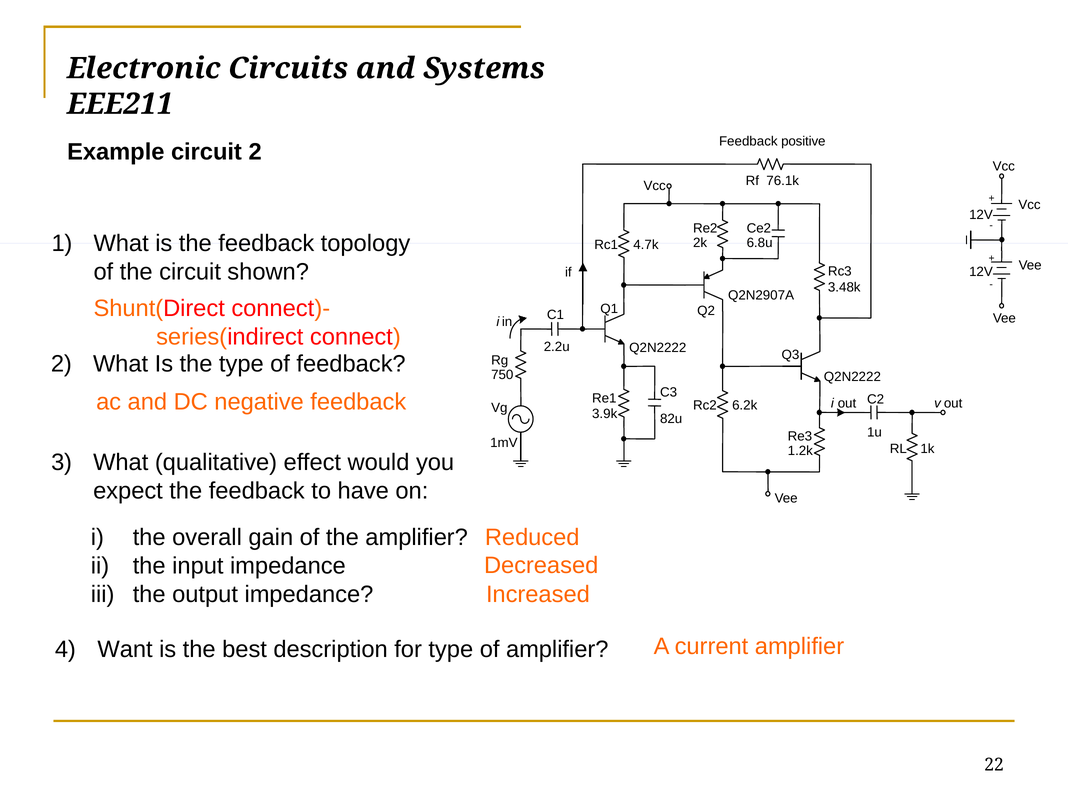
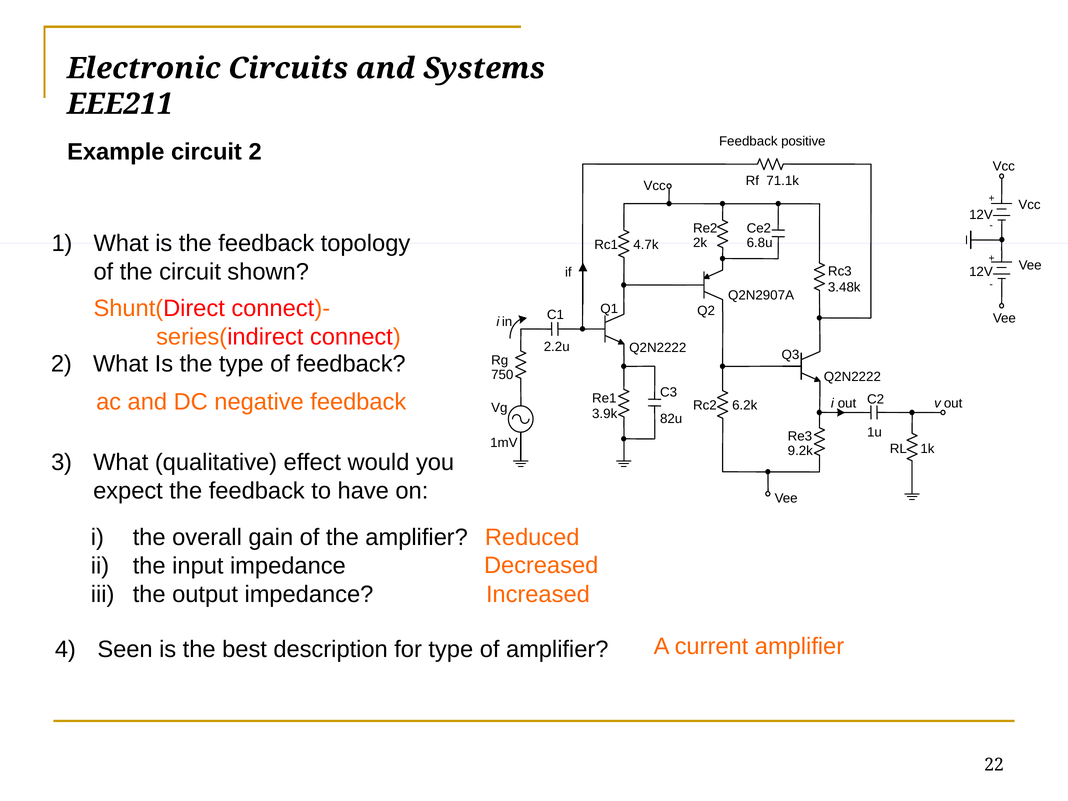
76.1k: 76.1k -> 71.1k
1.2k: 1.2k -> 9.2k
Want: Want -> Seen
